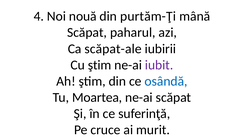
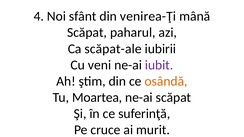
nouă: nouă -> sfânt
purtăm-Ţi: purtăm-Ţi -> venirea-Ţi
Cu ştim: ştim -> veni
osândă colour: blue -> orange
